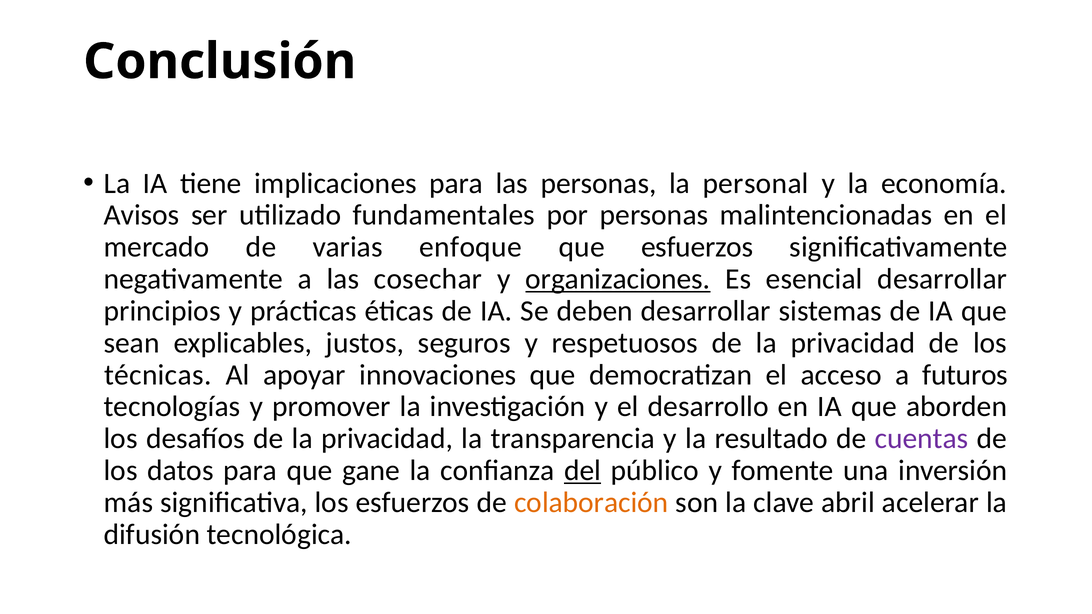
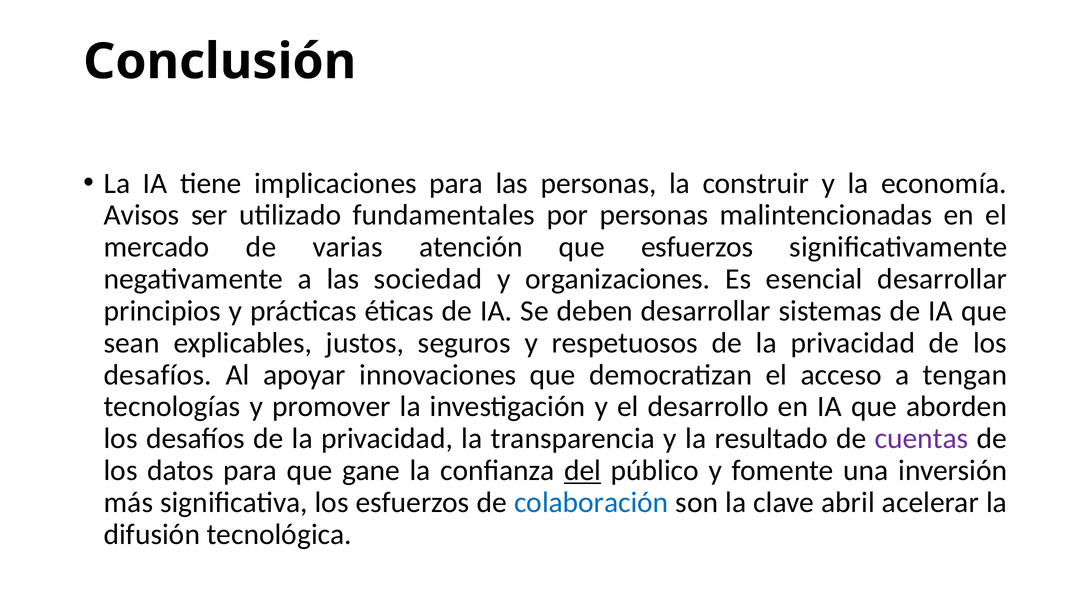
personal: personal -> construir
enfoque: enfoque -> atención
cosechar: cosechar -> sociedad
organizaciones underline: present -> none
técnicas at (158, 375): técnicas -> desafíos
futuros: futuros -> tengan
colaboración colour: orange -> blue
